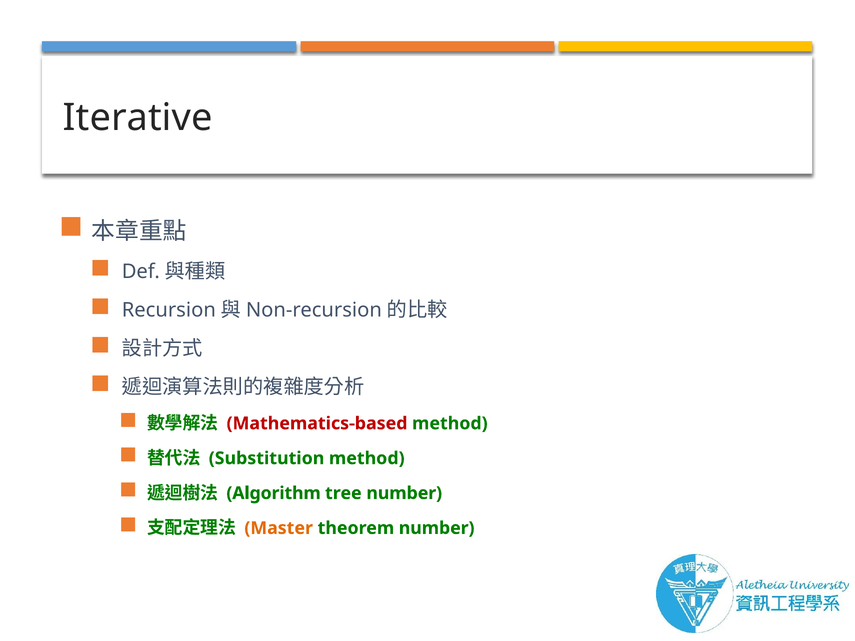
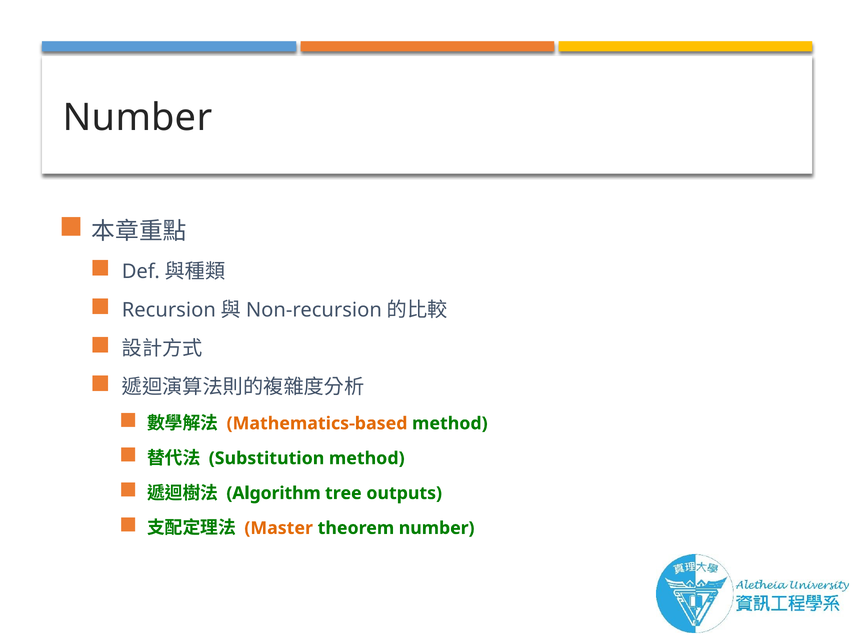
Iterative at (138, 118): Iterative -> Number
Mathematics-based colour: red -> orange
tree number: number -> outputs
